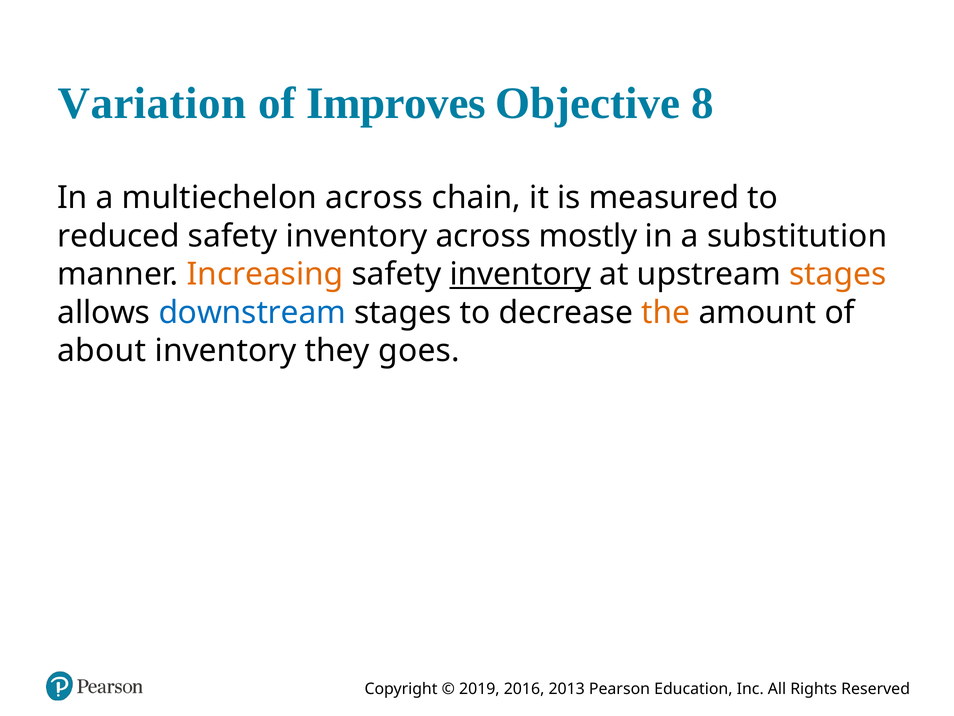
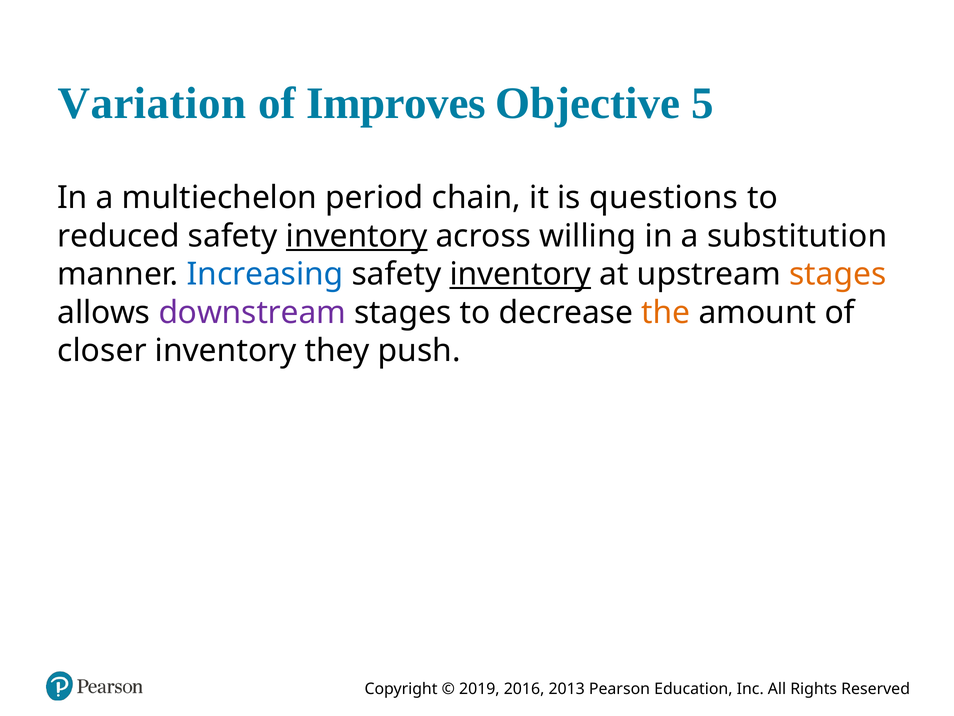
8: 8 -> 5
multiechelon across: across -> period
measured: measured -> questions
inventory at (357, 236) underline: none -> present
mostly: mostly -> willing
Increasing colour: orange -> blue
downstream colour: blue -> purple
about: about -> closer
goes: goes -> push
